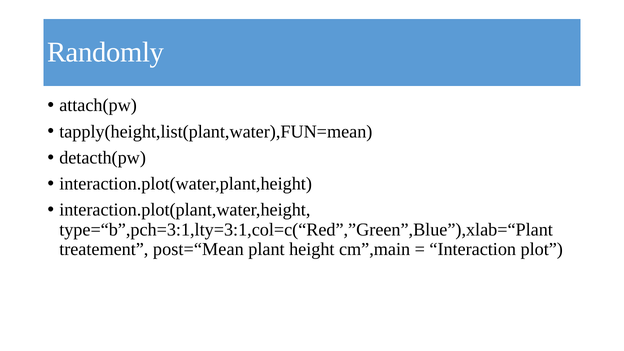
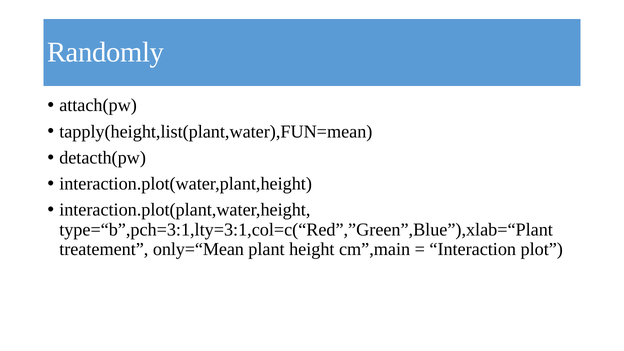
post=“Mean: post=“Mean -> only=“Mean
